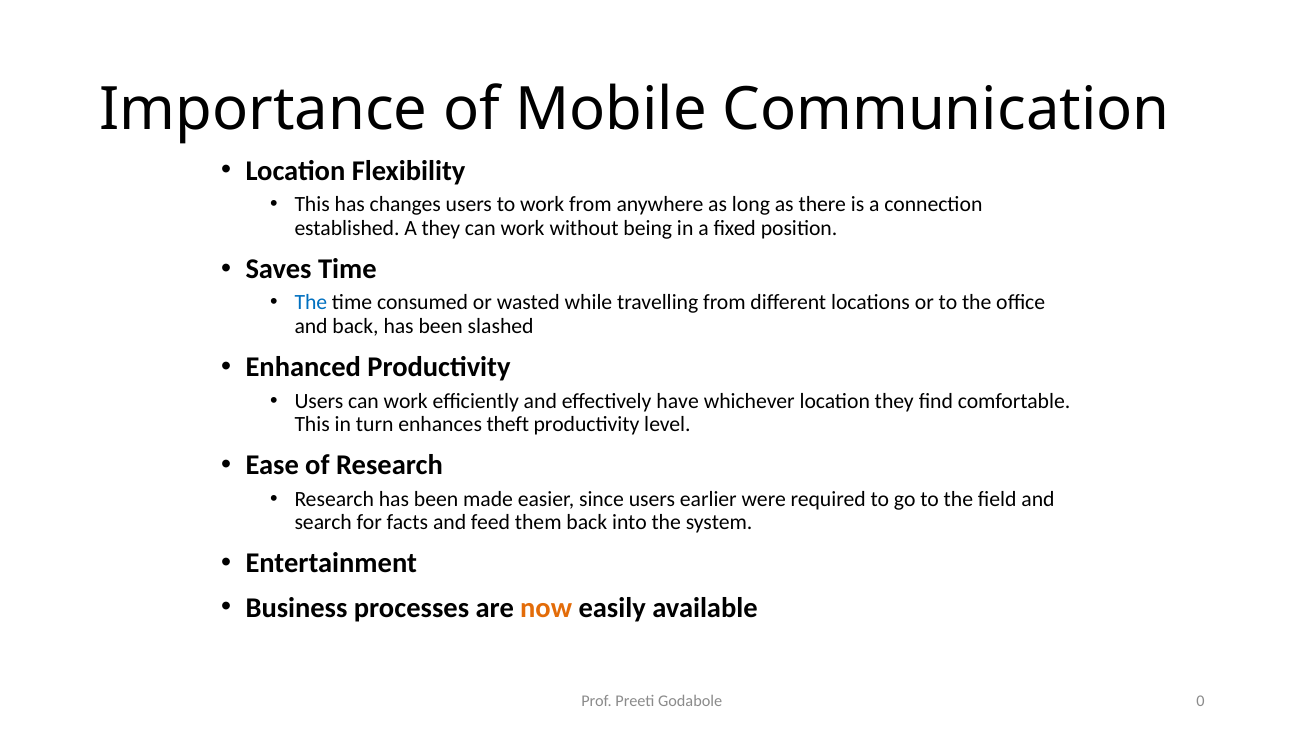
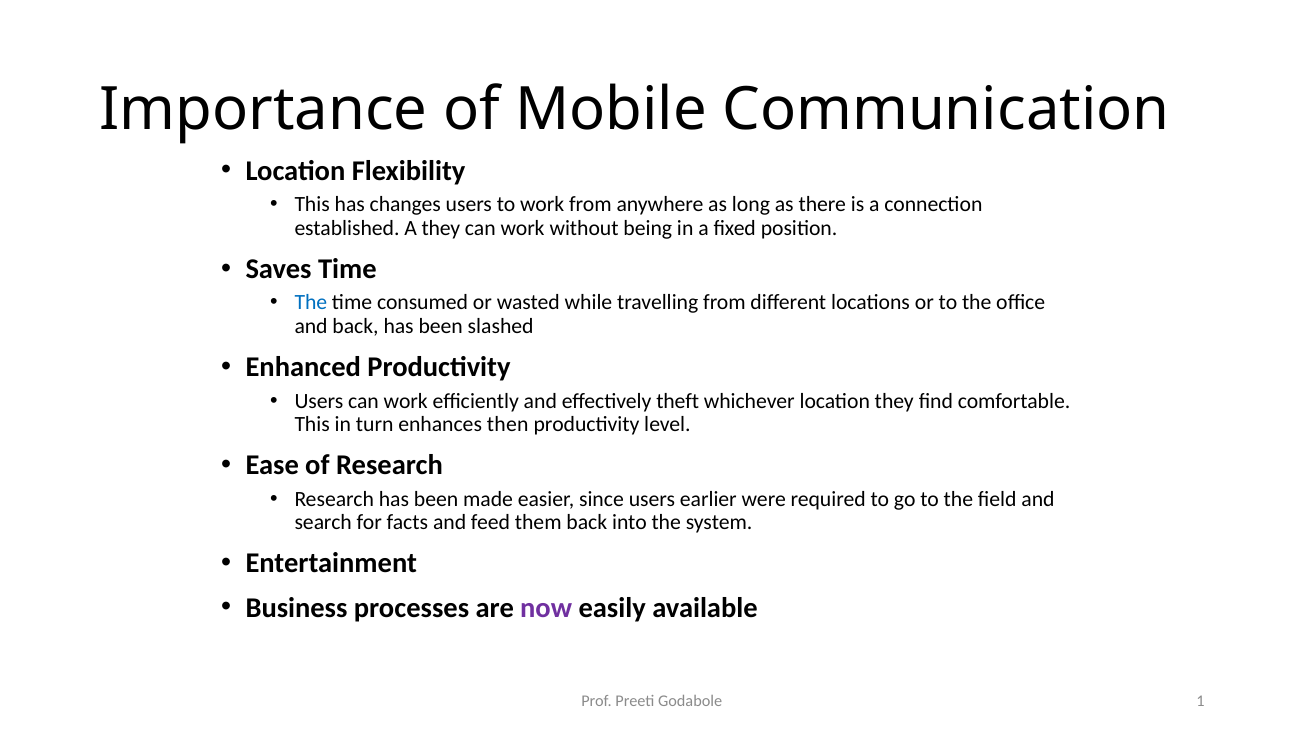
have: have -> theft
theft: theft -> then
now colour: orange -> purple
0: 0 -> 1
